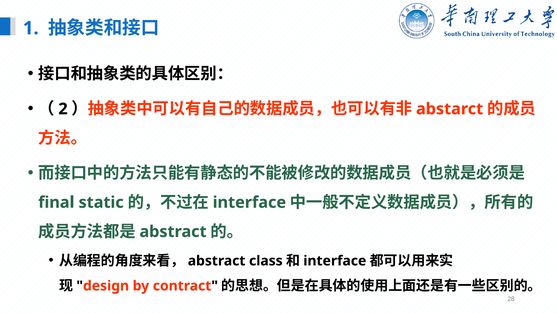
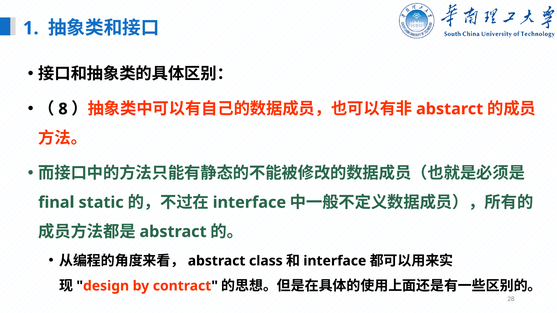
2: 2 -> 8
